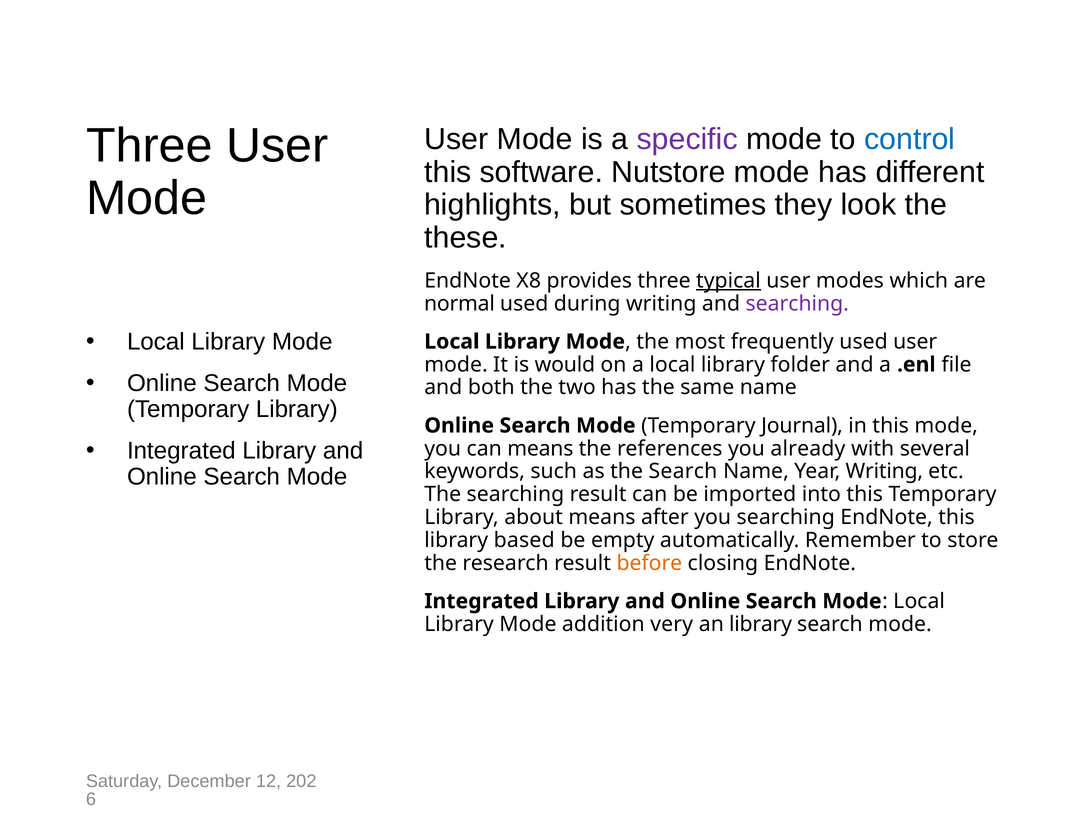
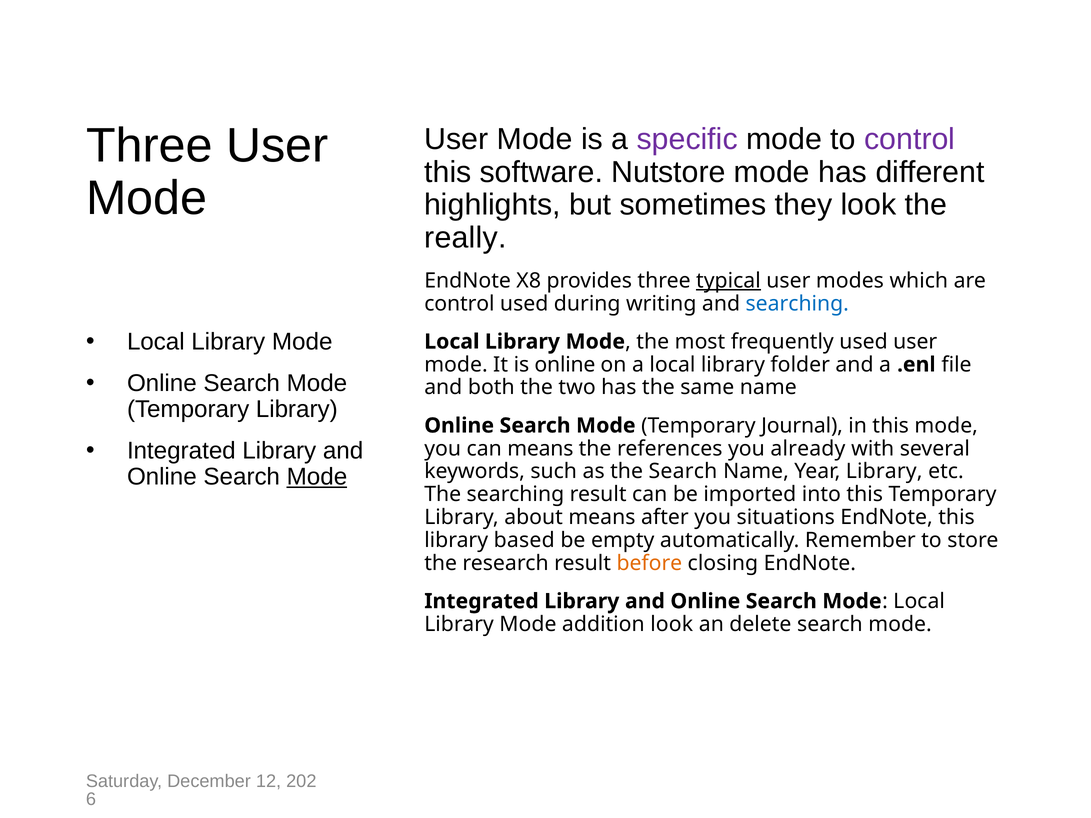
control at (910, 139) colour: blue -> purple
these: these -> really
normal at (459, 304): normal -> control
searching at (797, 304) colour: purple -> blue
is would: would -> online
Mode at (317, 477) underline: none -> present
Year Writing: Writing -> Library
you searching: searching -> situations
addition very: very -> look
an library: library -> delete
